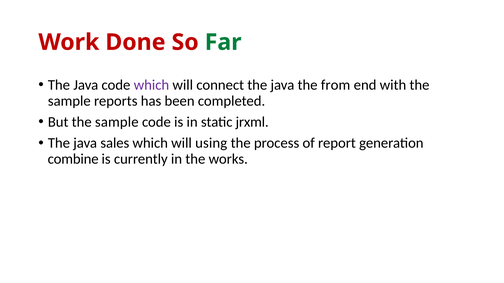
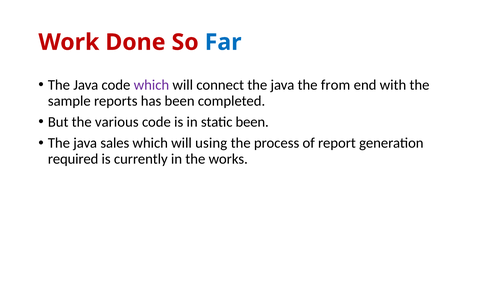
Far colour: green -> blue
But the sample: sample -> various
static jrxml: jrxml -> been
combine: combine -> required
